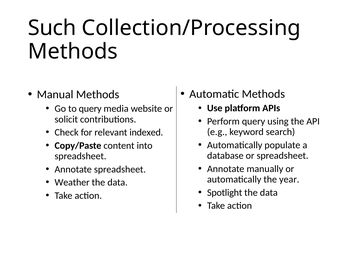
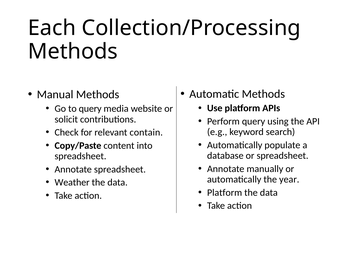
Such: Such -> Each
indexed: indexed -> contain
Spotlight at (225, 193): Spotlight -> Platform
